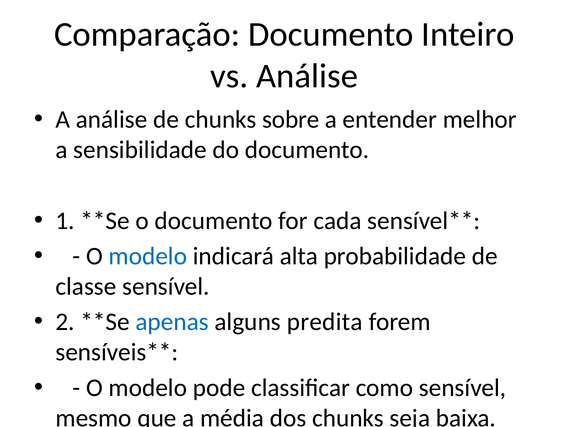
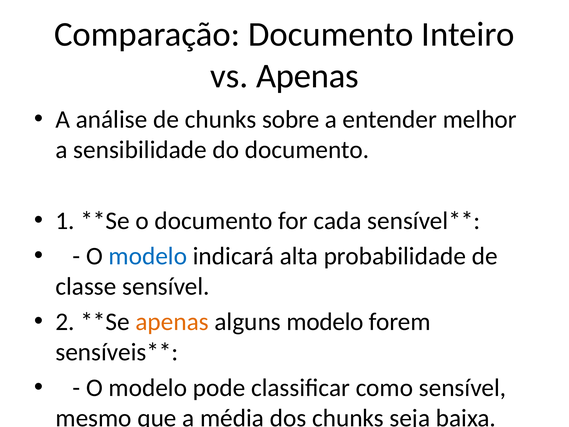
vs Análise: Análise -> Apenas
apenas at (172, 322) colour: blue -> orange
alguns predita: predita -> modelo
